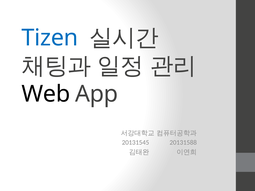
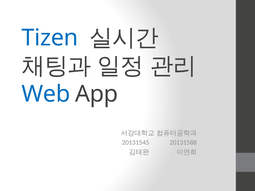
Web colour: black -> blue
